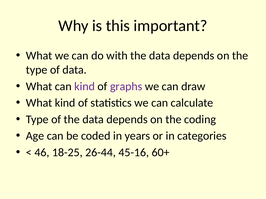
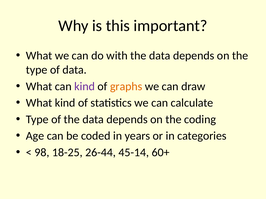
graphs colour: purple -> orange
46: 46 -> 98
45-16: 45-16 -> 45-14
